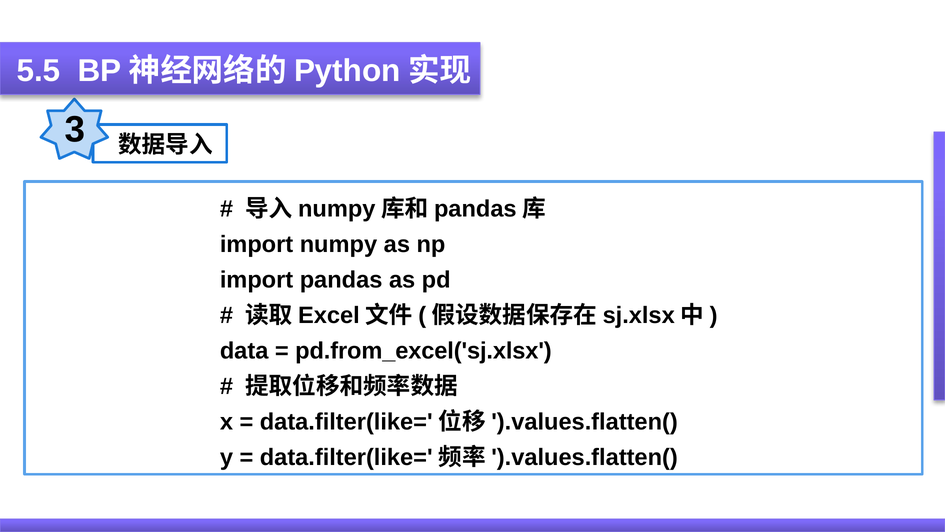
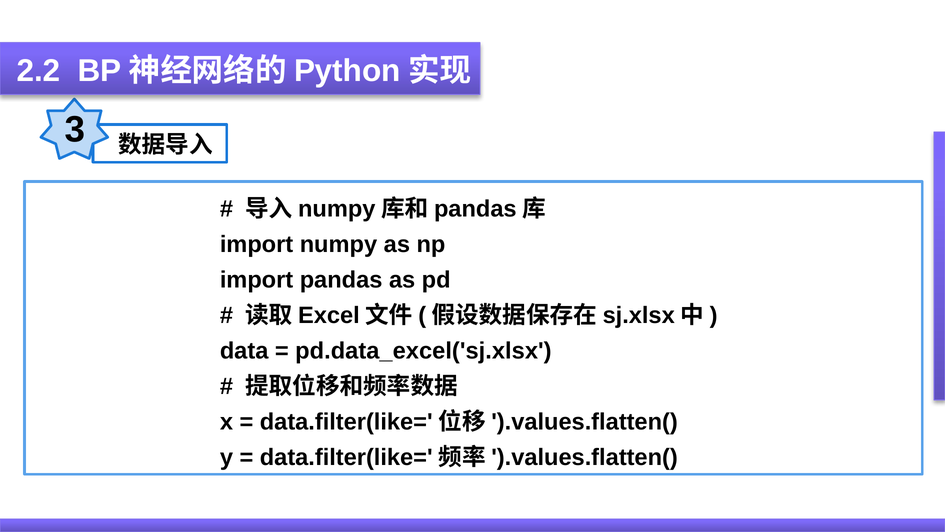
5.5: 5.5 -> 2.2
pd.from_excel('sj.xlsx: pd.from_excel('sj.xlsx -> pd.data_excel('sj.xlsx
